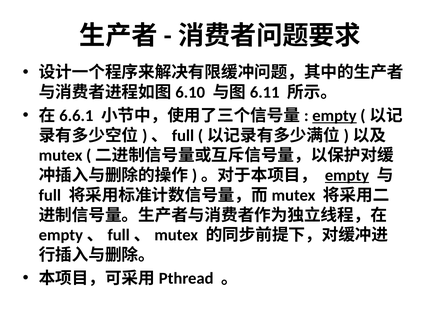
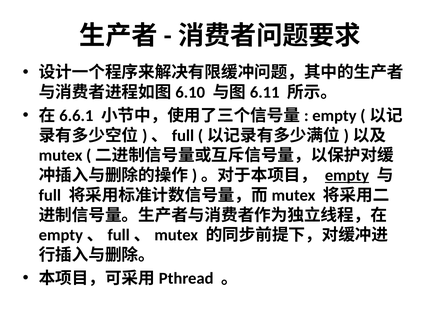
empty at (334, 116) underline: present -> none
